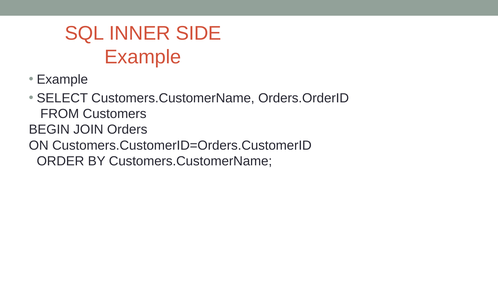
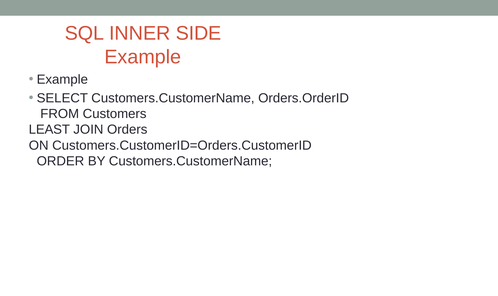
BEGIN: BEGIN -> LEAST
